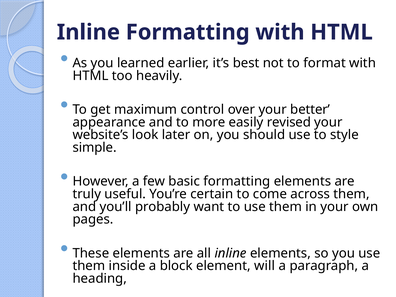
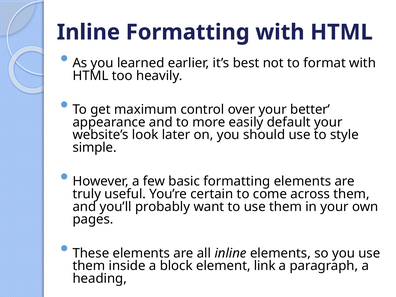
revised: revised -> default
will: will -> link
